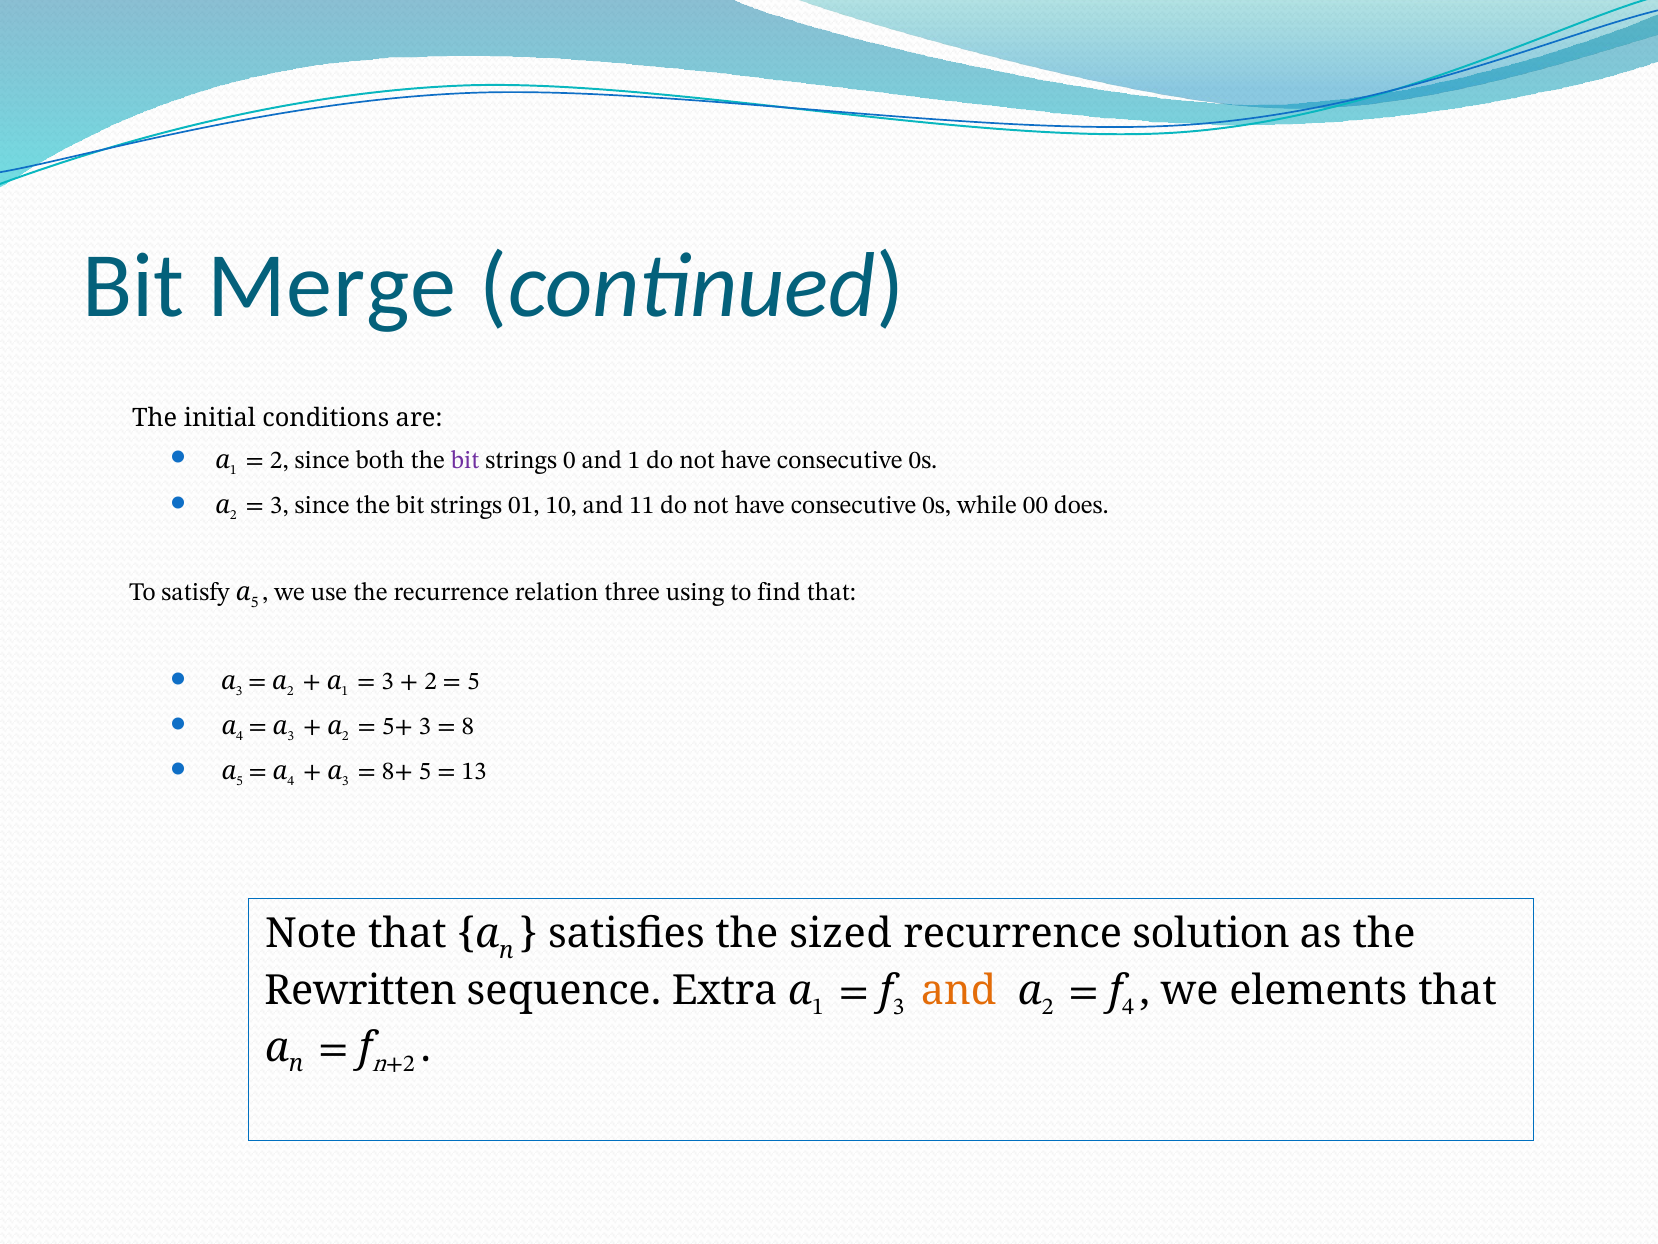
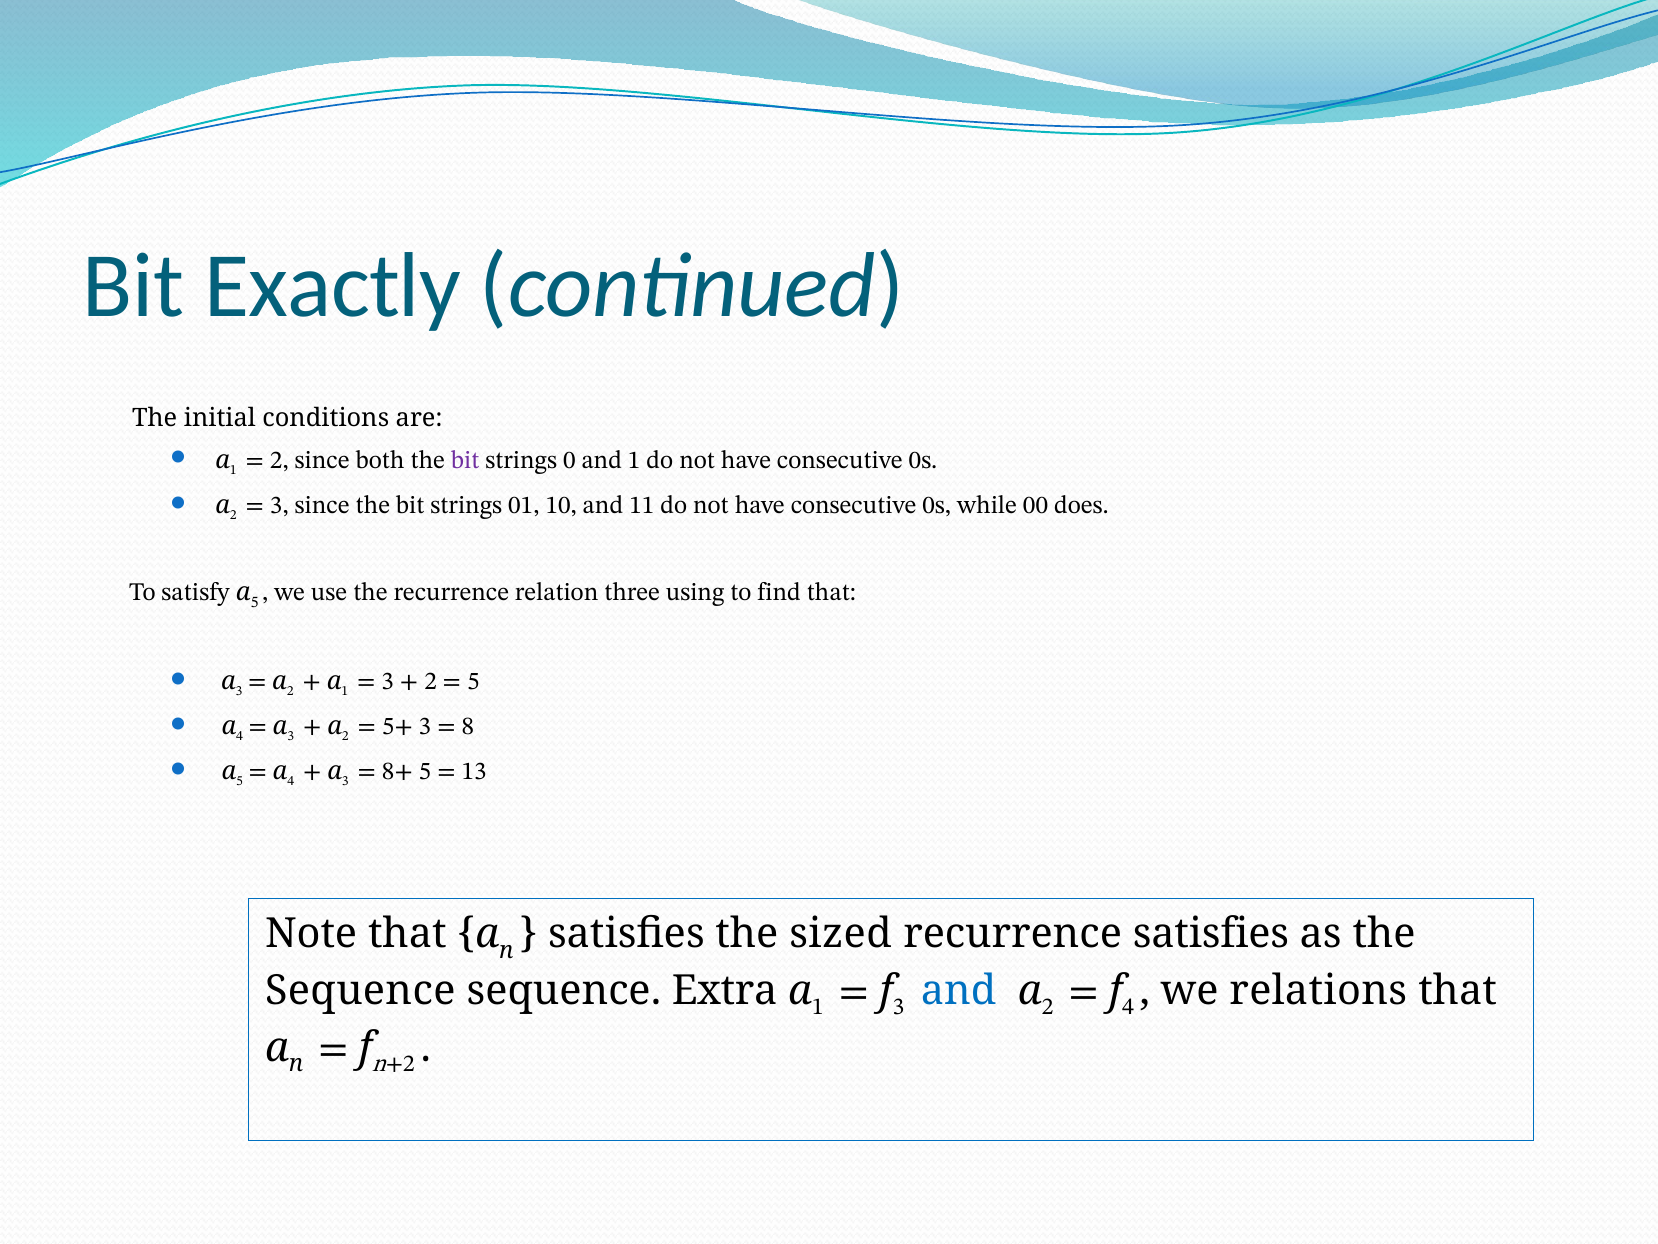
Merge: Merge -> Exactly
recurrence solution: solution -> satisfies
Rewritten at (361, 990): Rewritten -> Sequence
and at (959, 990) colour: orange -> blue
elements: elements -> relations
